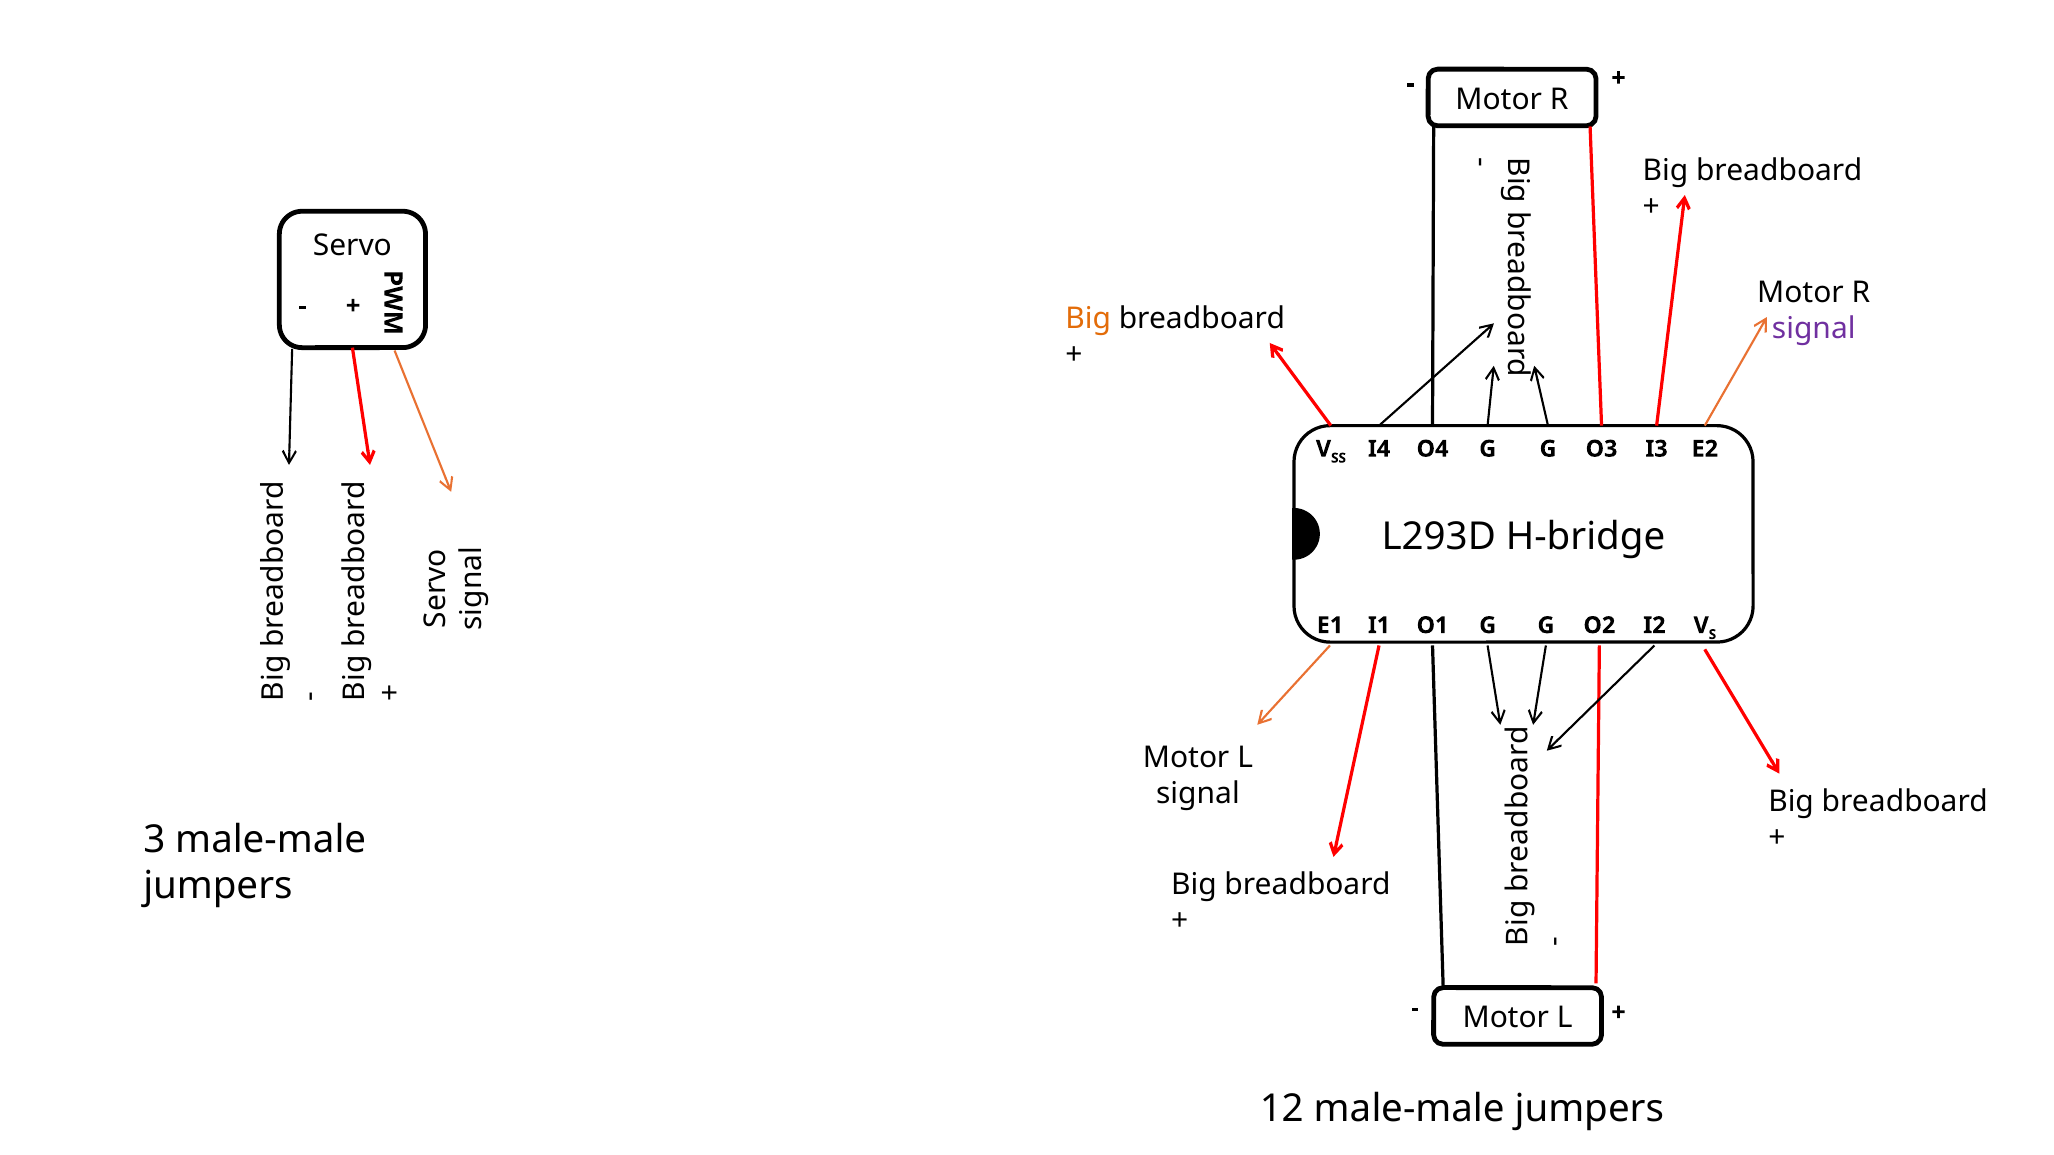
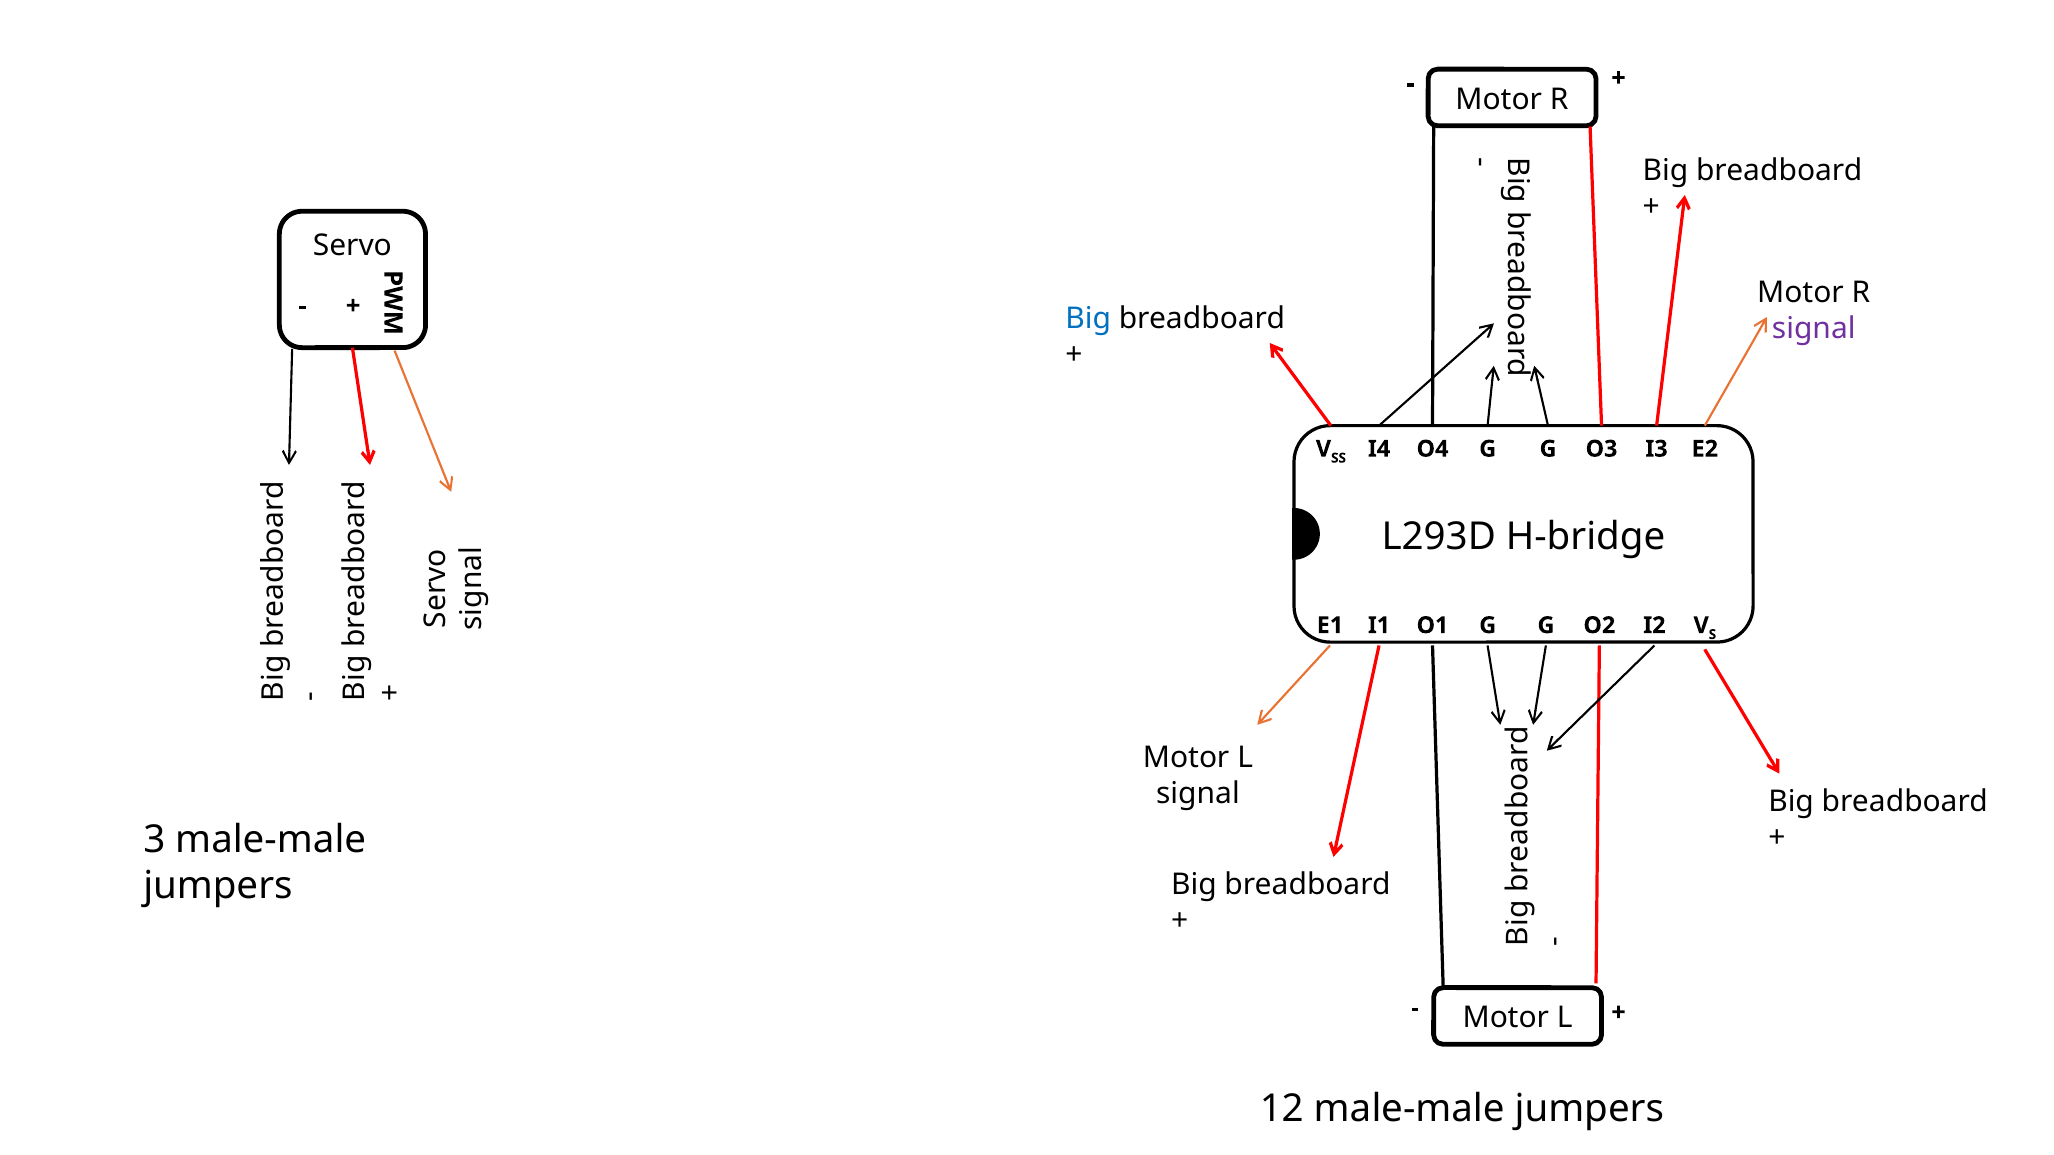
Big at (1088, 319) colour: orange -> blue
